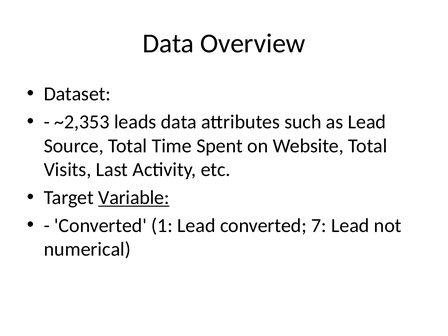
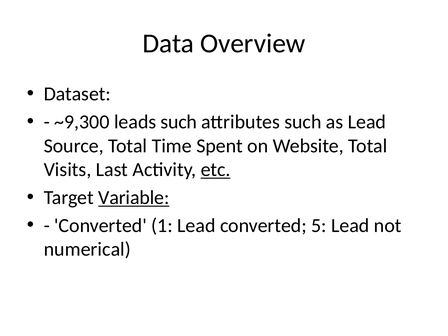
~2,353: ~2,353 -> ~9,300
leads data: data -> such
etc underline: none -> present
7: 7 -> 5
